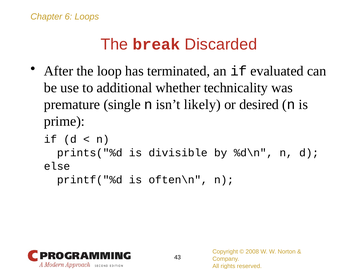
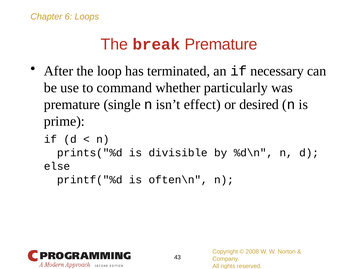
break Discarded: Discarded -> Premature
evaluated: evaluated -> necessary
additional: additional -> command
technicality: technicality -> particularly
likely: likely -> effect
